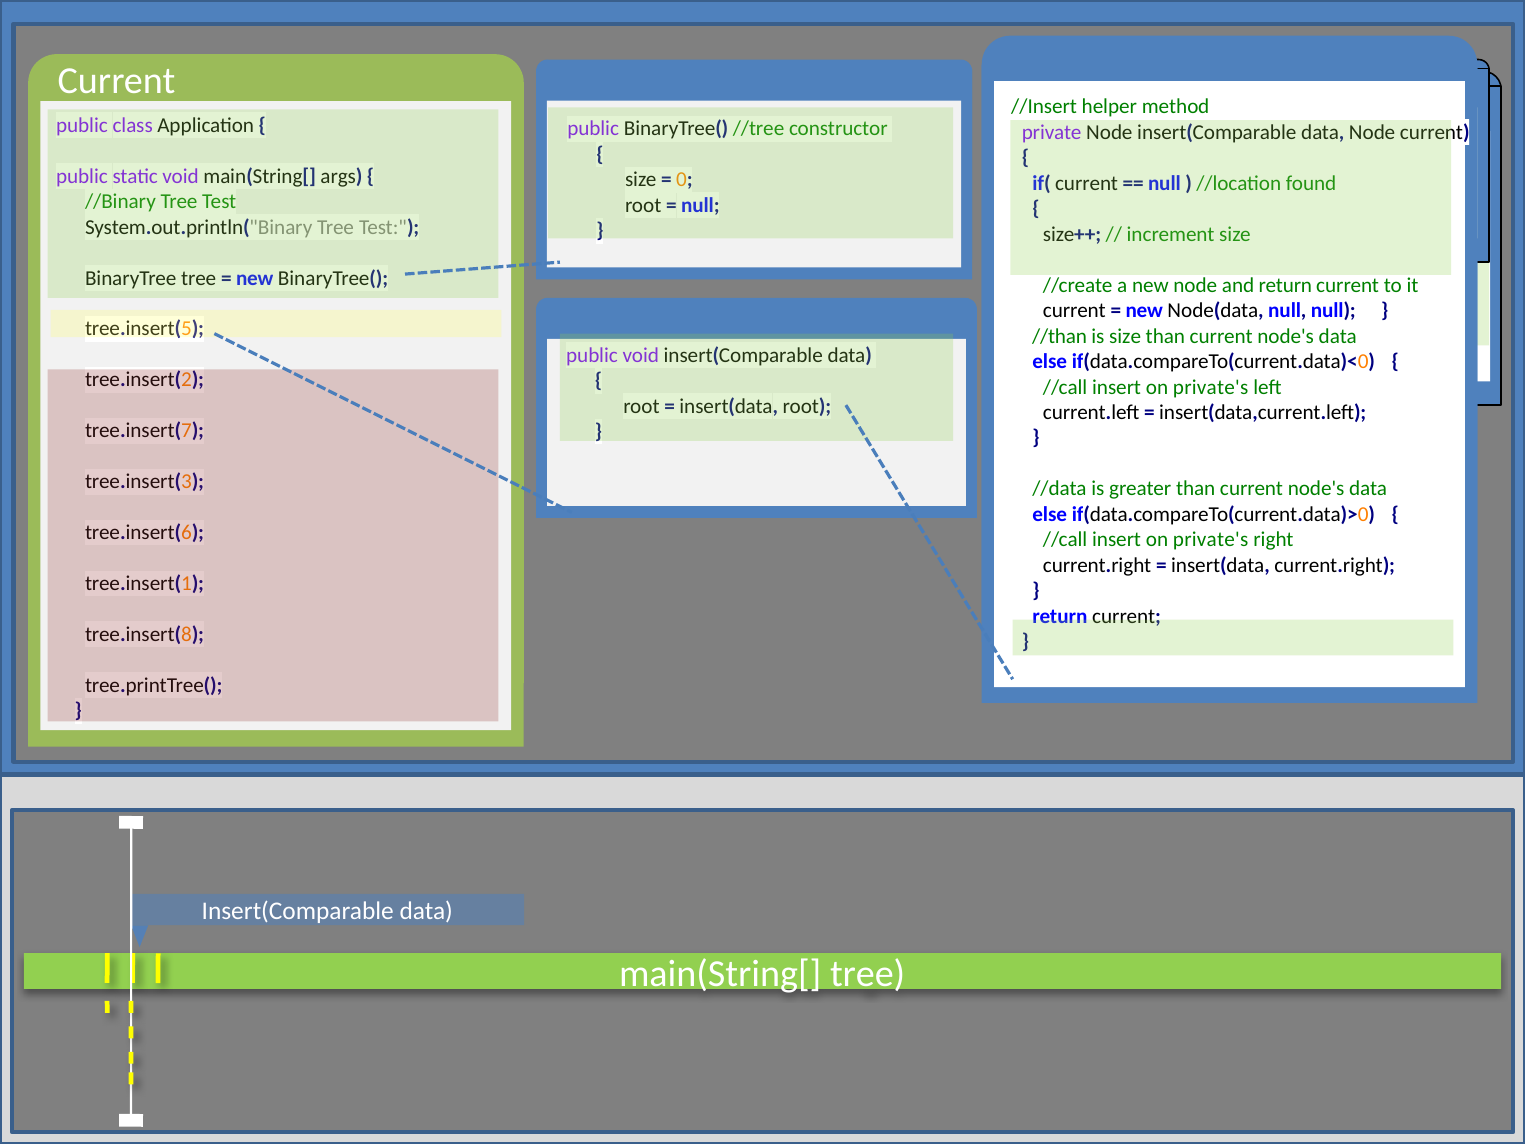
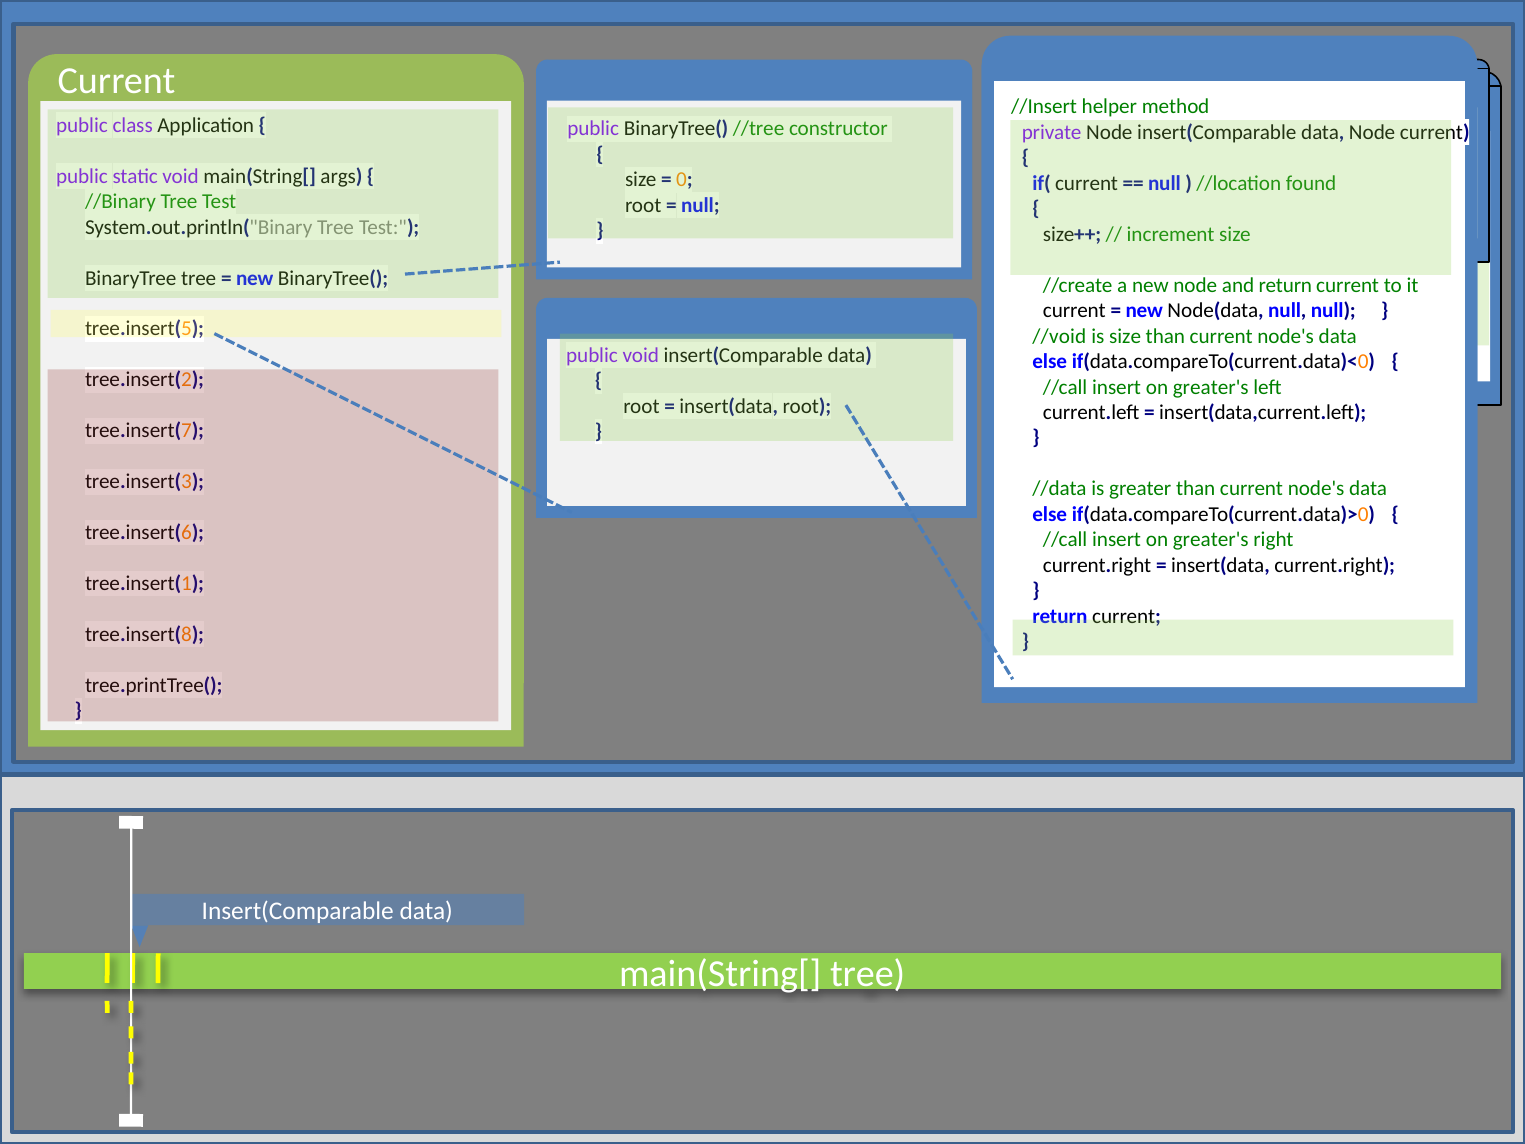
//than: //than -> //void
private's at (1211, 387): private's -> greater's
private's at (1211, 540): private's -> greater's
